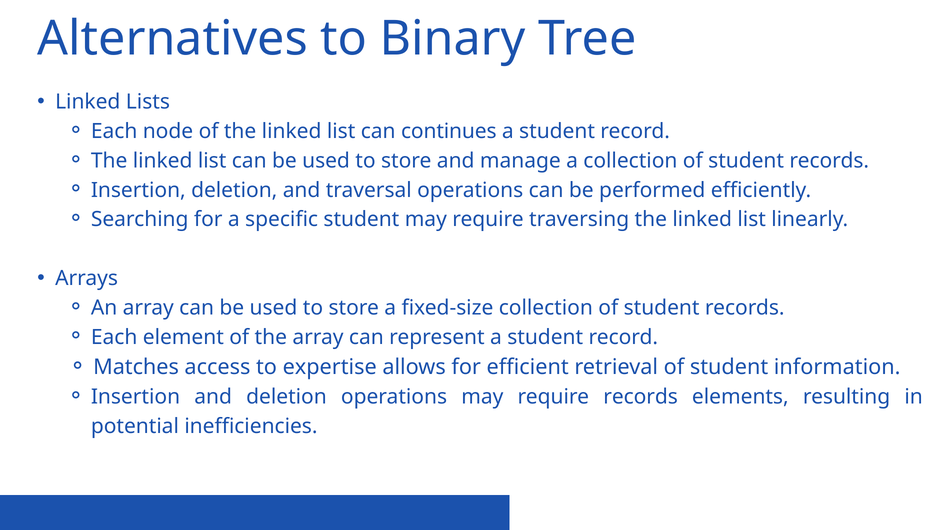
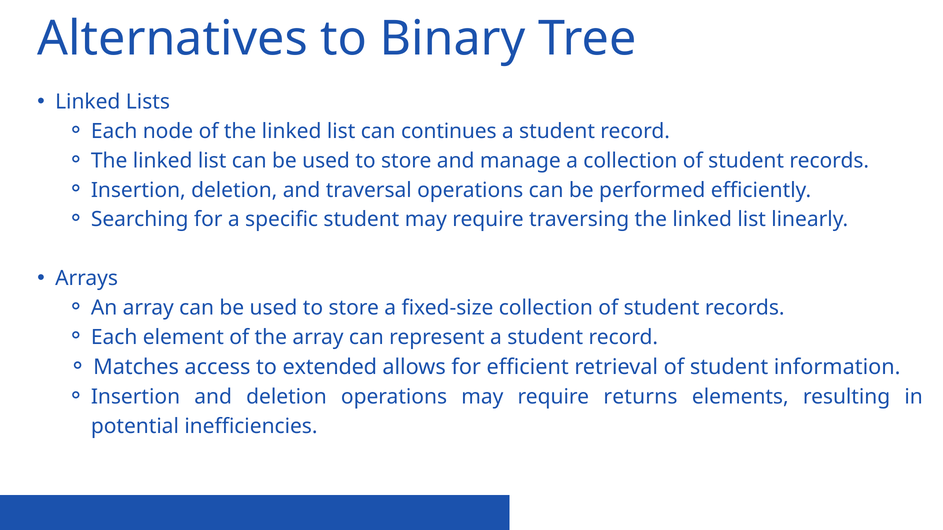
expertise: expertise -> extended
require records: records -> returns
